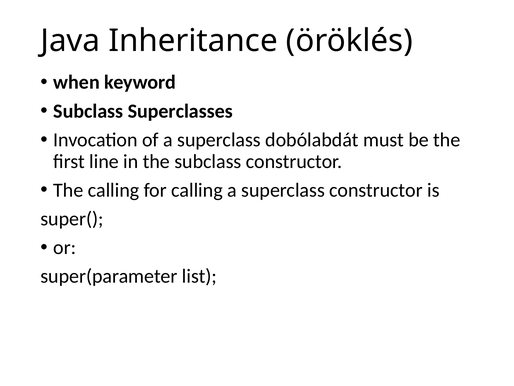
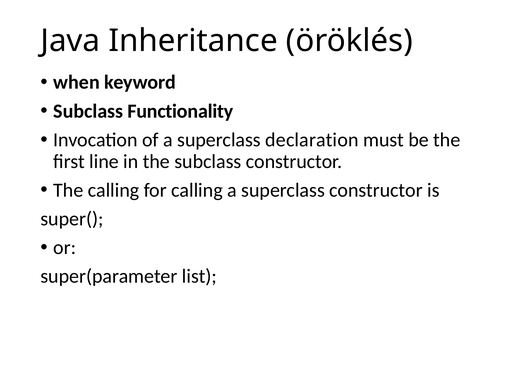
Superclasses: Superclasses -> Functionality
dobólabdát: dobólabdát -> declaration
